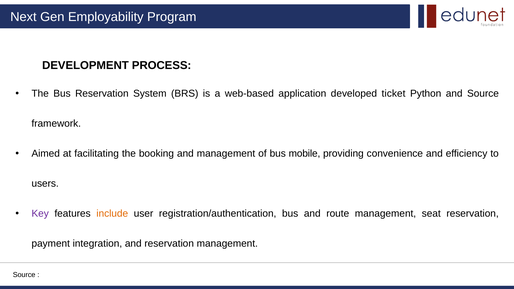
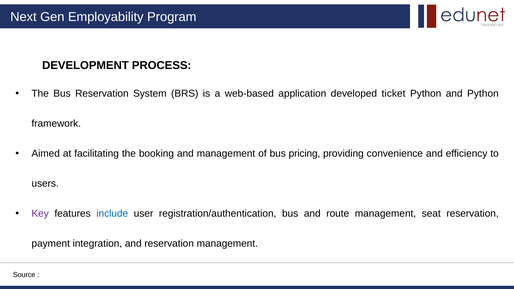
and Source: Source -> Python
mobile: mobile -> pricing
include colour: orange -> blue
